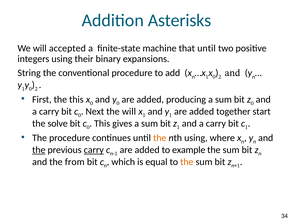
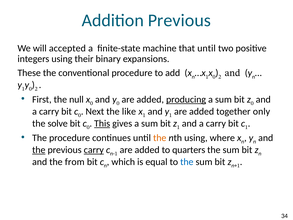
Addition Asterisks: Asterisks -> Previous
String: String -> These
the this: this -> null
producing underline: none -> present
will at (129, 111): will -> like
start: start -> only
This at (102, 123) underline: none -> present
example: example -> quarters
the at (187, 162) colour: orange -> blue
